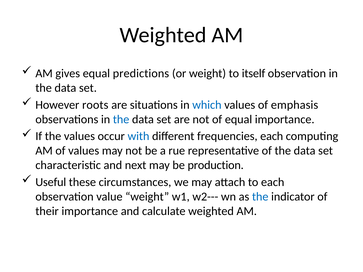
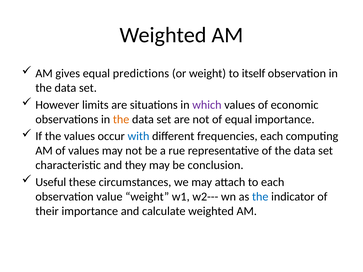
roots: roots -> limits
which colour: blue -> purple
emphasis: emphasis -> economic
the at (121, 119) colour: blue -> orange
next: next -> they
production: production -> conclusion
